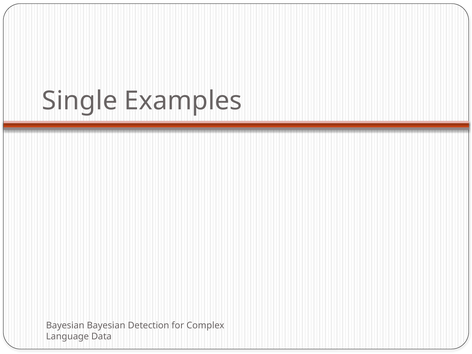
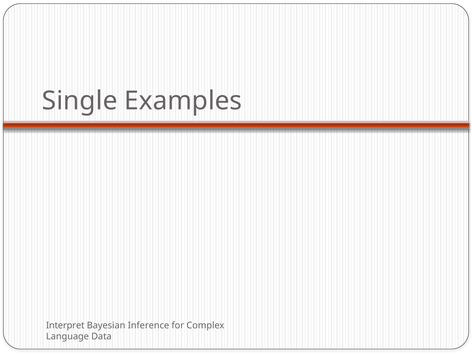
Bayesian at (65, 326): Bayesian -> Interpret
Detection: Detection -> Inference
